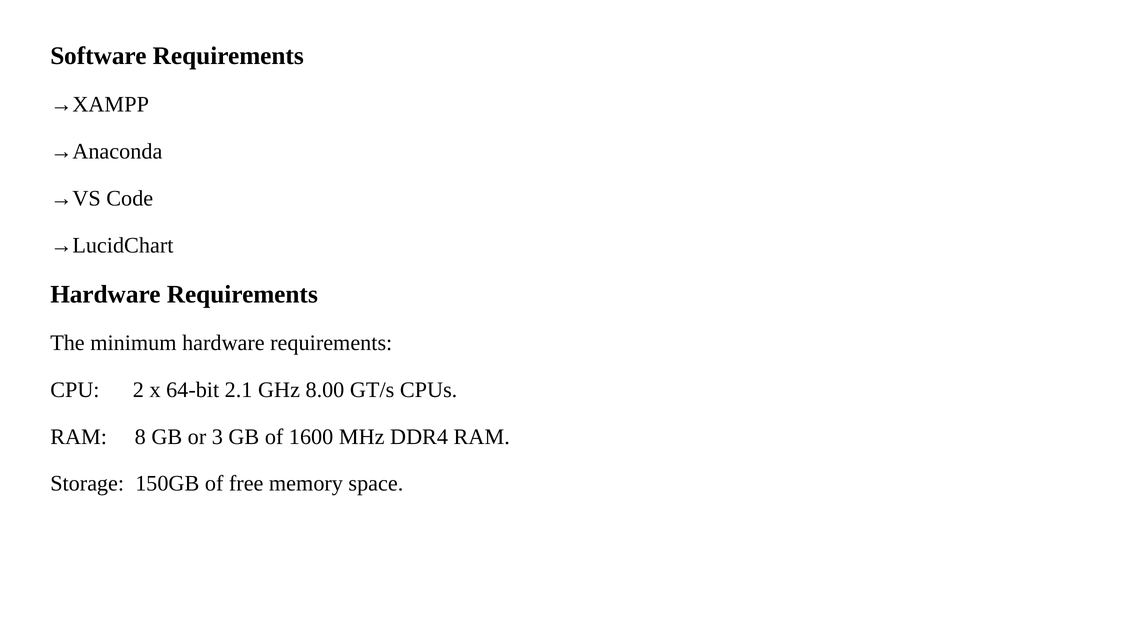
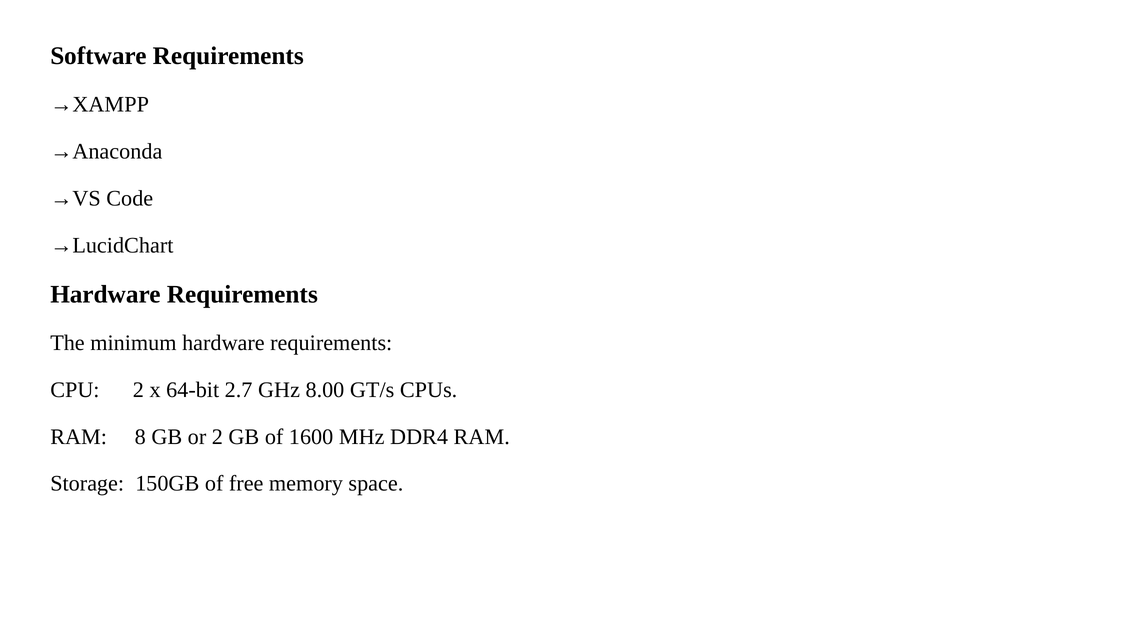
2.1: 2.1 -> 2.7
or 3: 3 -> 2
